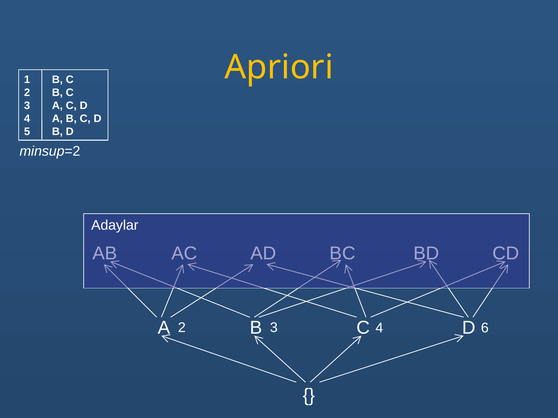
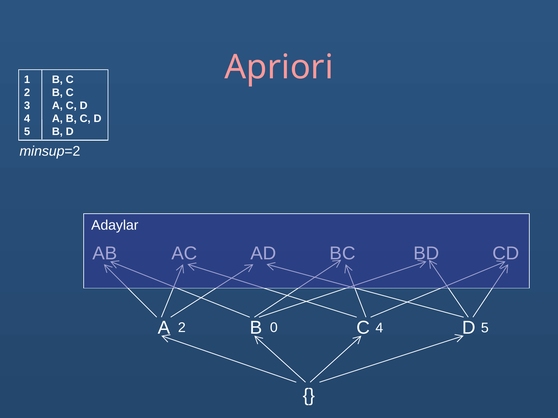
Apriori colour: yellow -> pink
2 3: 3 -> 0
4 6: 6 -> 5
